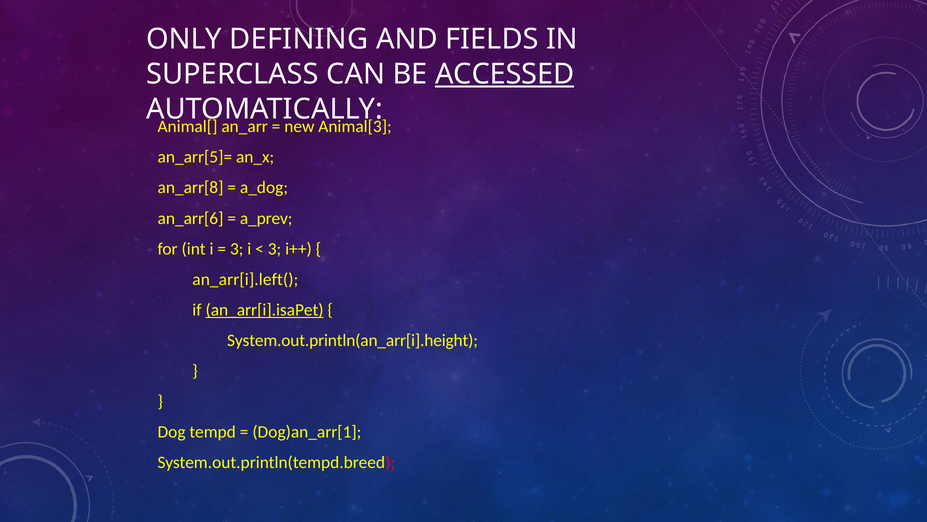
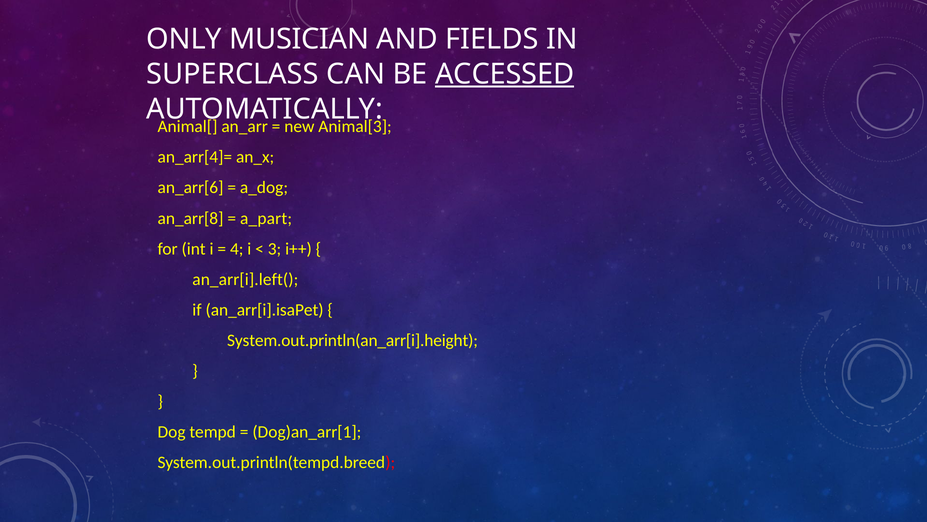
DEFINING: DEFINING -> MUSICIAN
an_arr[5]=: an_arr[5]= -> an_arr[4]=
an_arr[8: an_arr[8 -> an_arr[6
an_arr[6: an_arr[6 -> an_arr[8
a_prev: a_prev -> a_part
3 at (237, 249): 3 -> 4
an_arr[i].isaPet underline: present -> none
